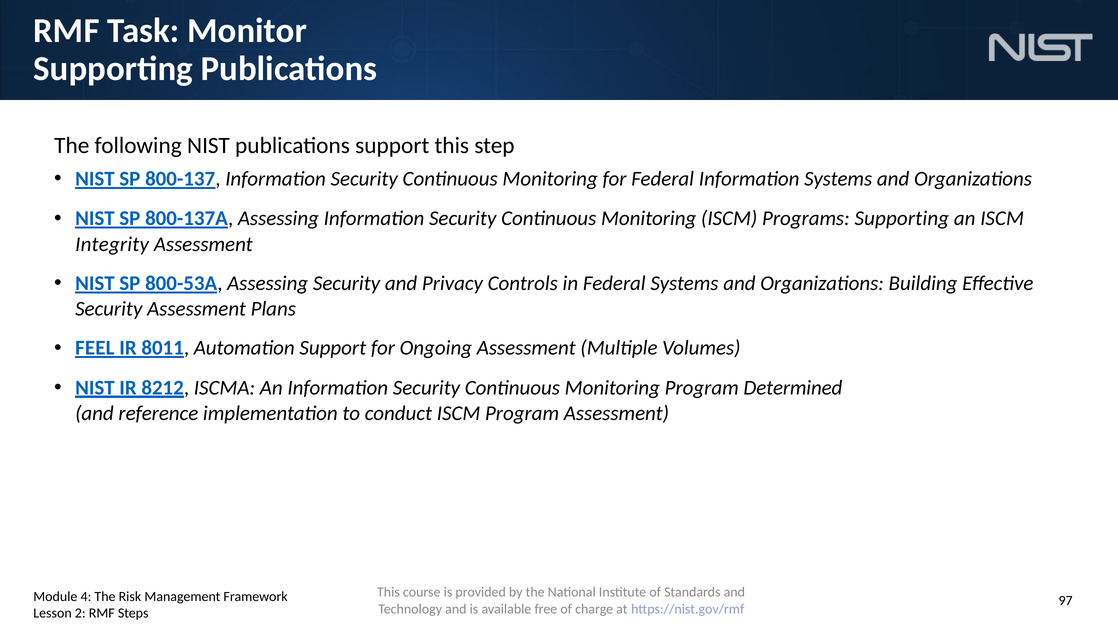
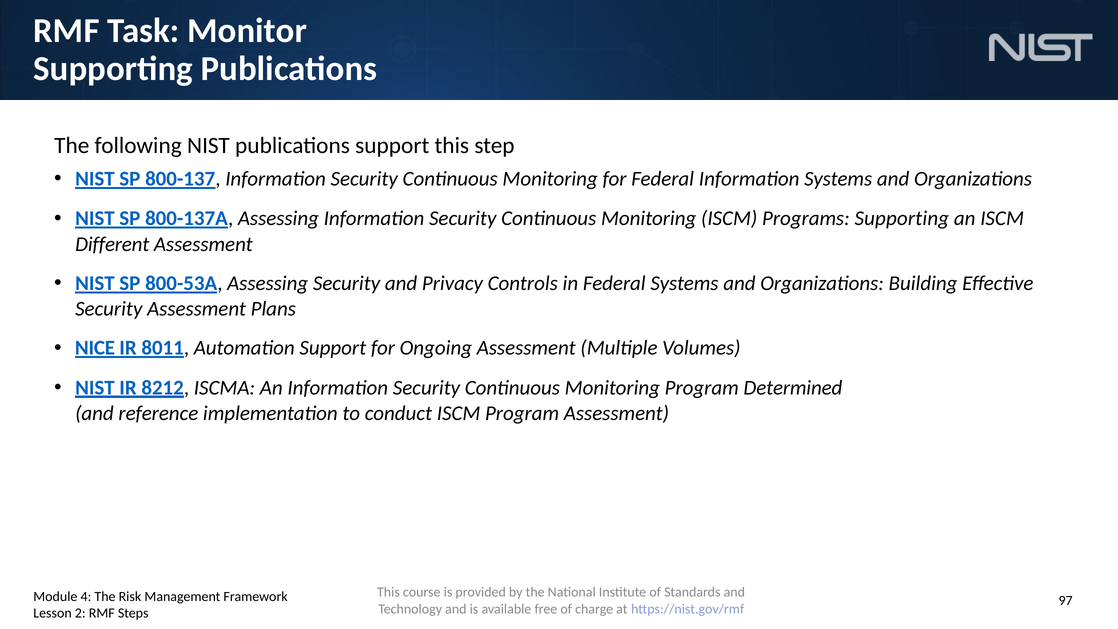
Integrity: Integrity -> Different
FEEL: FEEL -> NICE
